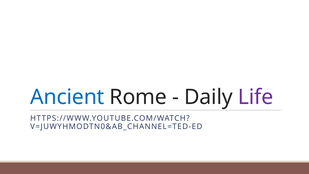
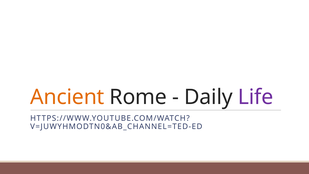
Ancient colour: blue -> orange
